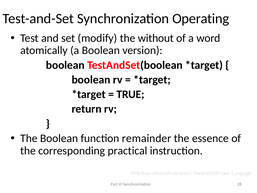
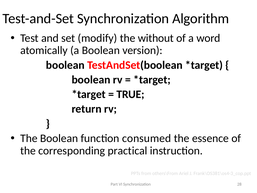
Operating: Operating -> Algorithm
remainder: remainder -> consumed
